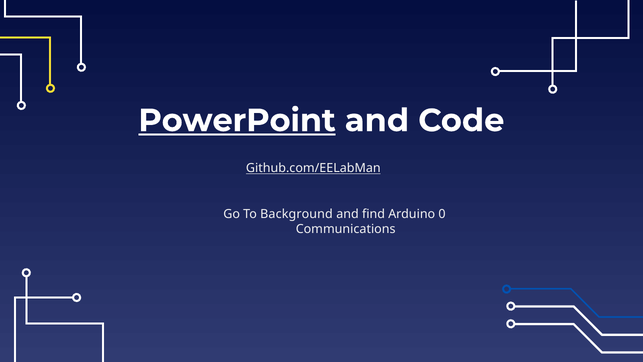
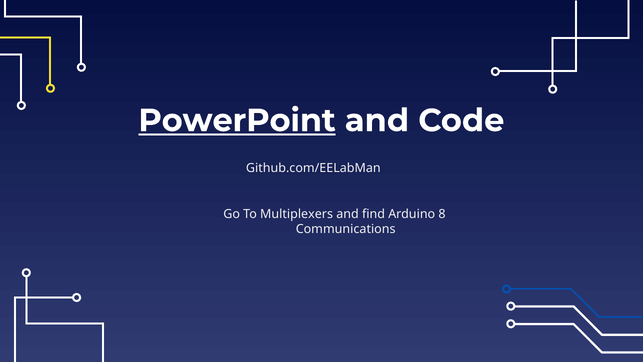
Github.com/EELabMan underline: present -> none
Background: Background -> Multiplexers
0: 0 -> 8
